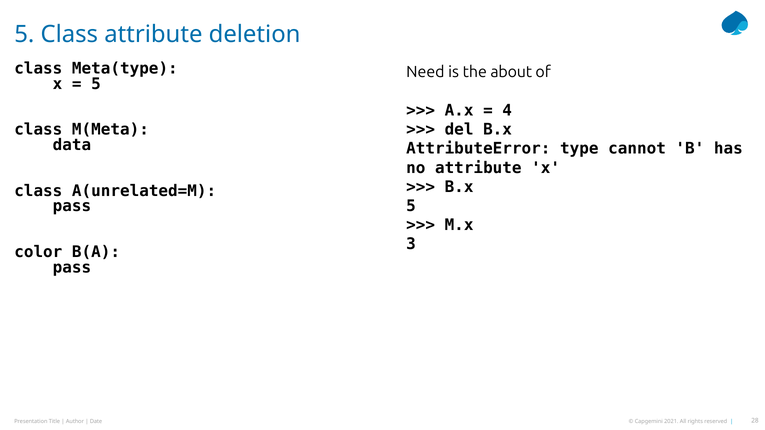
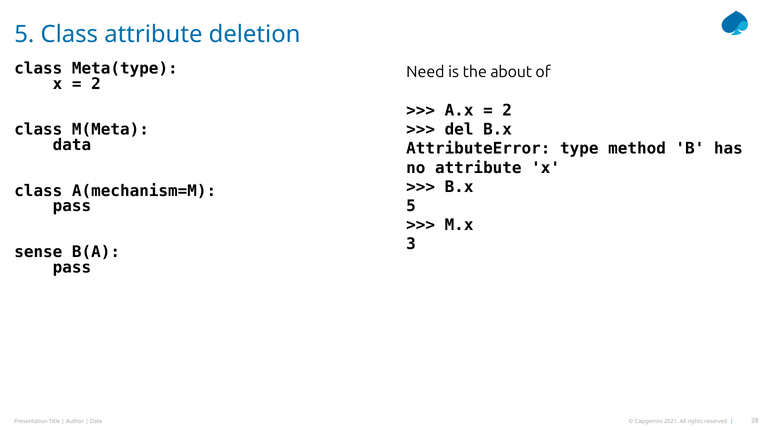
5 at (96, 84): 5 -> 2
4 at (507, 110): 4 -> 2
cannot: cannot -> method
A(unrelated=M: A(unrelated=M -> A(mechanism=M
color: color -> sense
